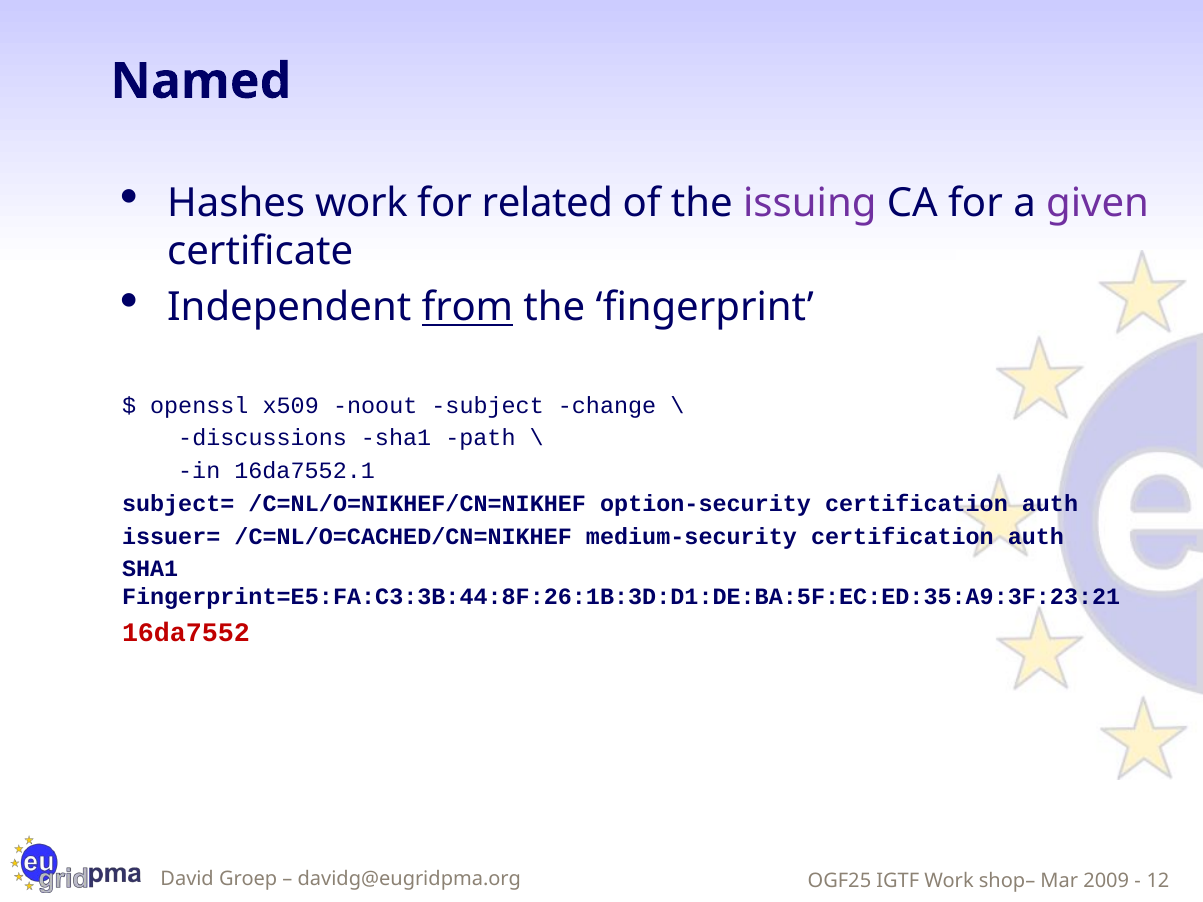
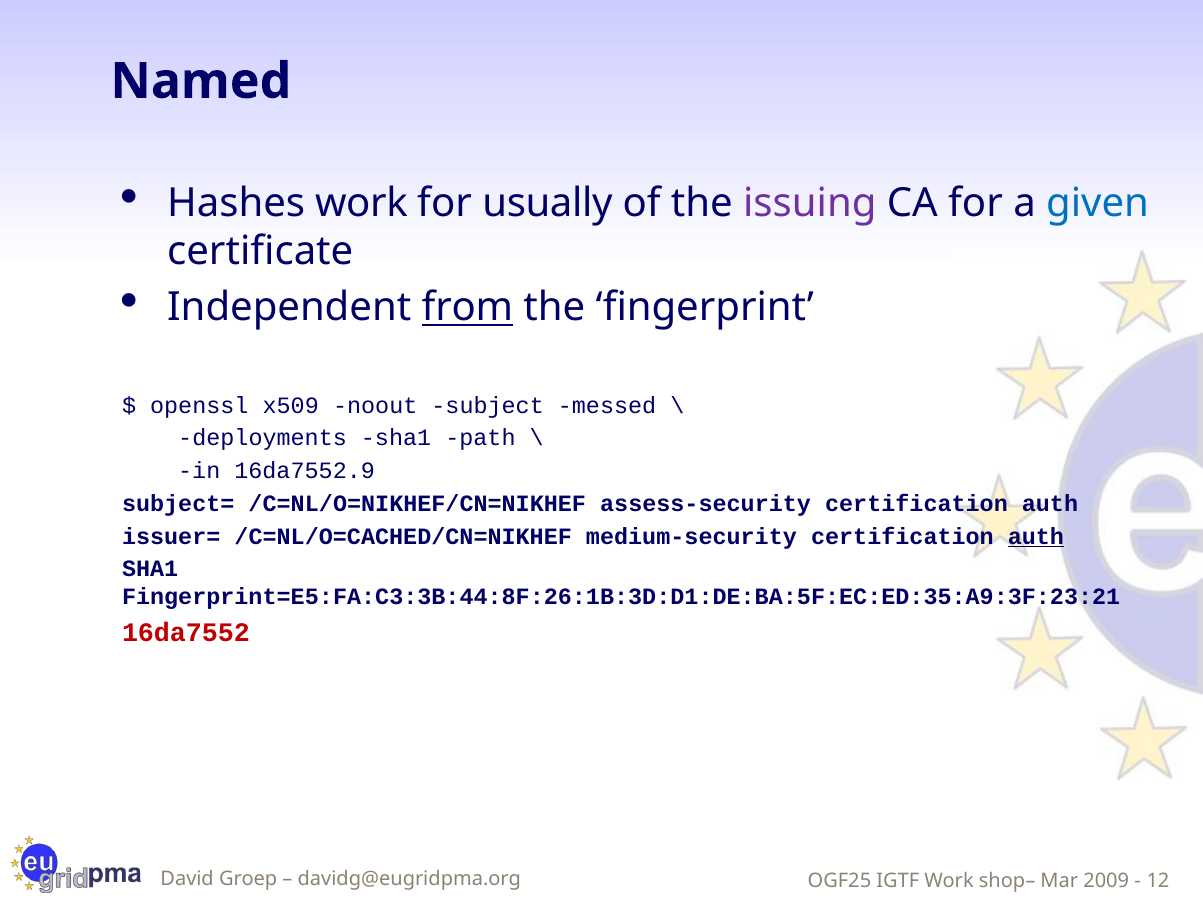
related: related -> usually
given colour: purple -> blue
change: change -> messed
discussions: discussions -> deployments
16da7552.1: 16da7552.1 -> 16da7552.9
option-security: option-security -> assess-security
auth at (1036, 537) underline: none -> present
